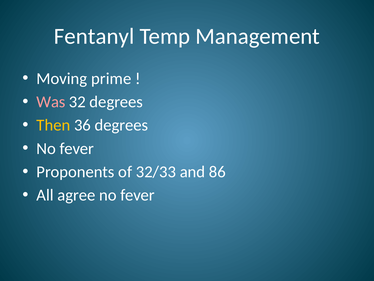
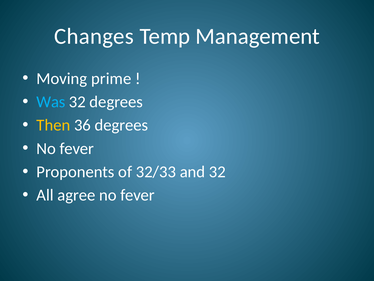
Fentanyl: Fentanyl -> Changes
Was colour: pink -> light blue
and 86: 86 -> 32
